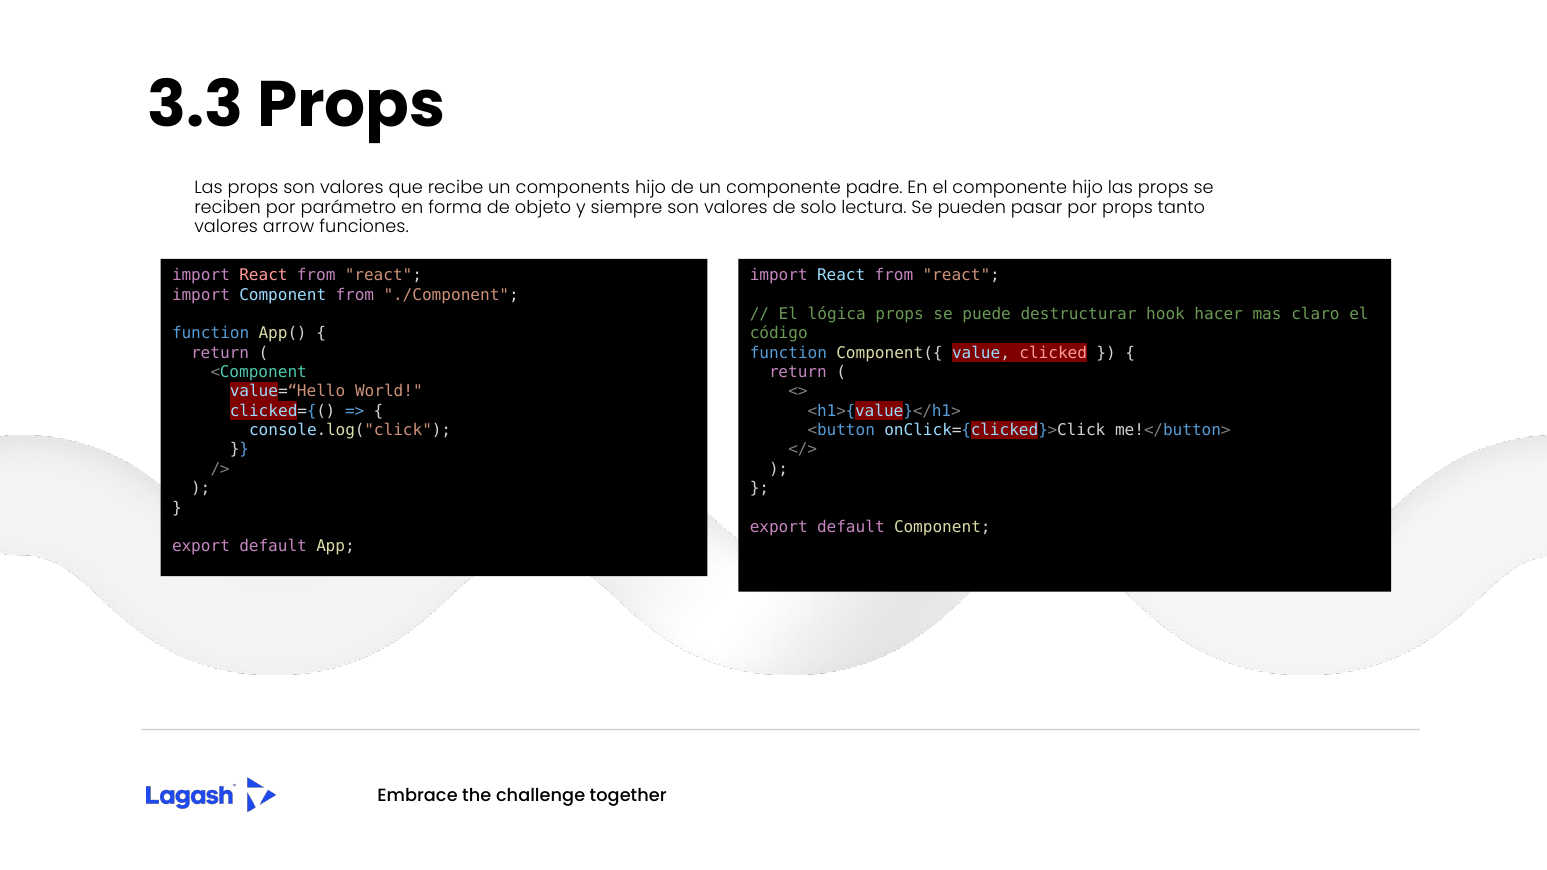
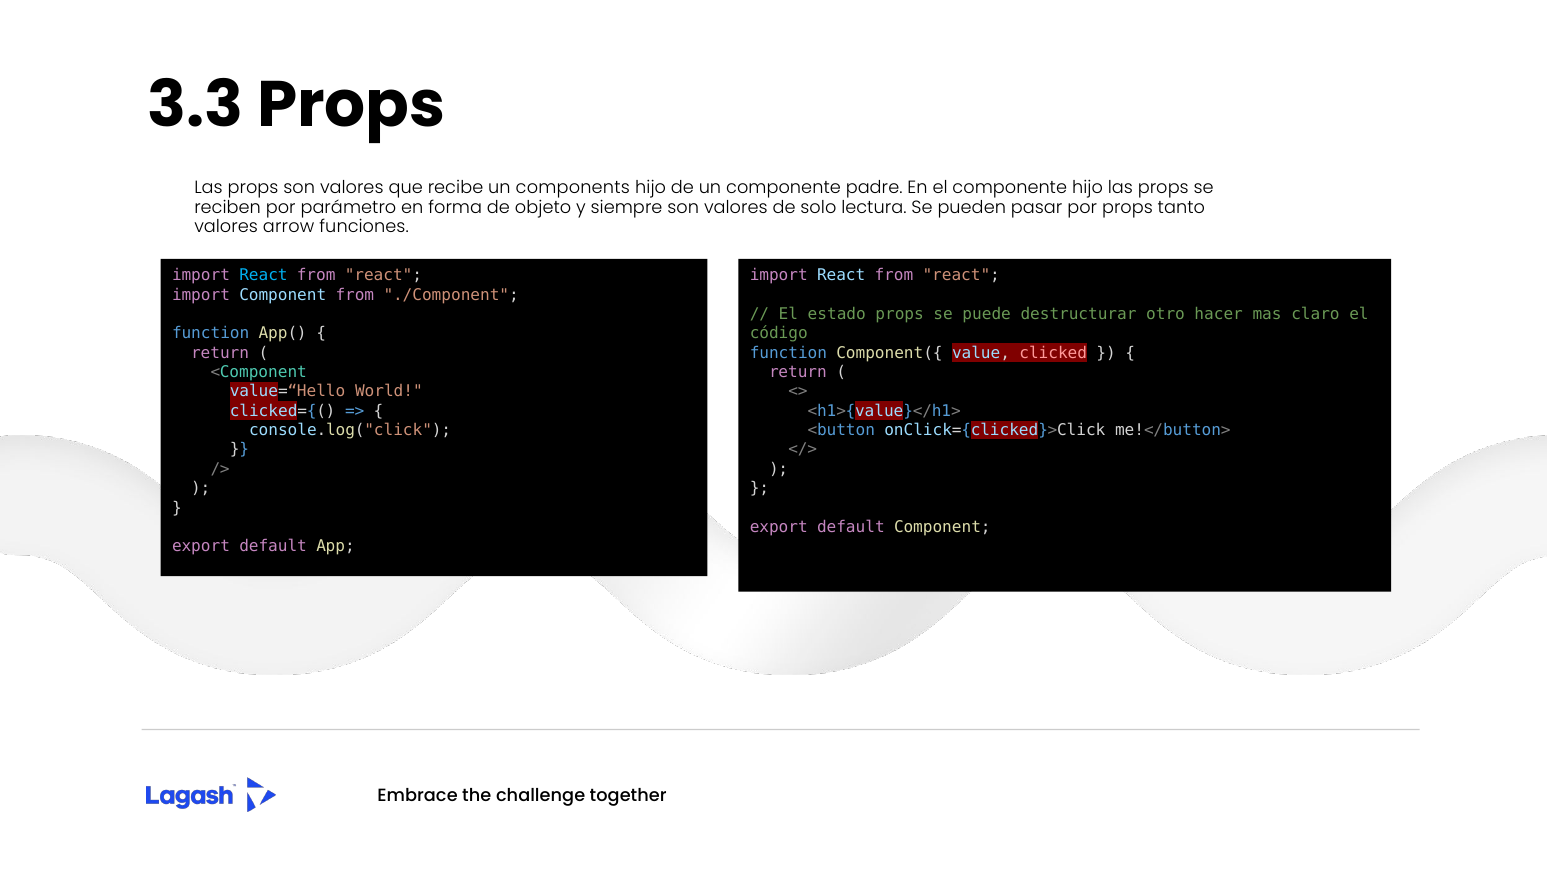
React at (263, 275) colour: pink -> light blue
lógica: lógica -> estado
hook: hook -> otro
